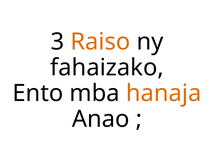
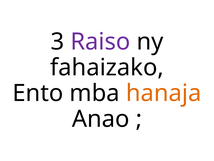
Raiso colour: orange -> purple
